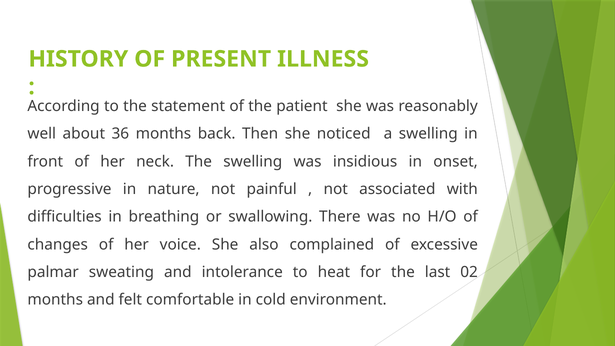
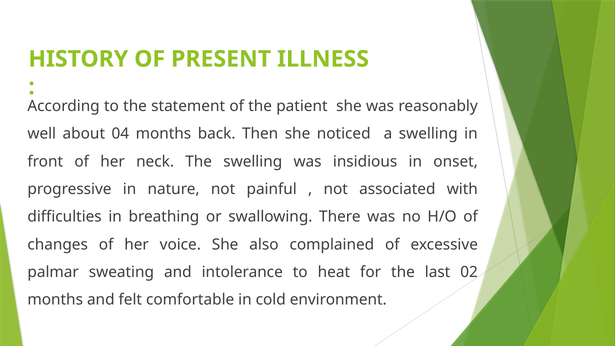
36: 36 -> 04
